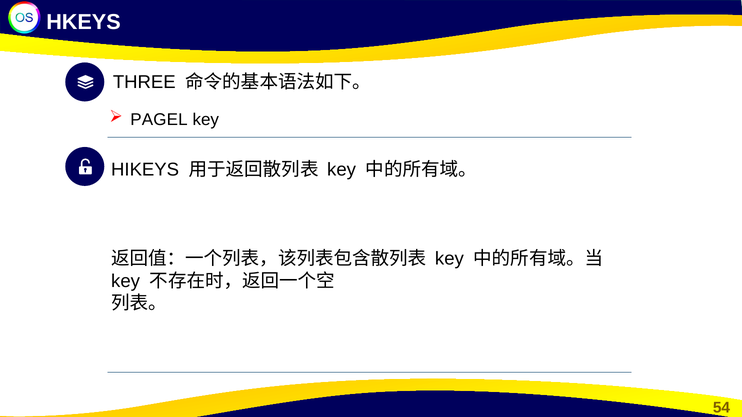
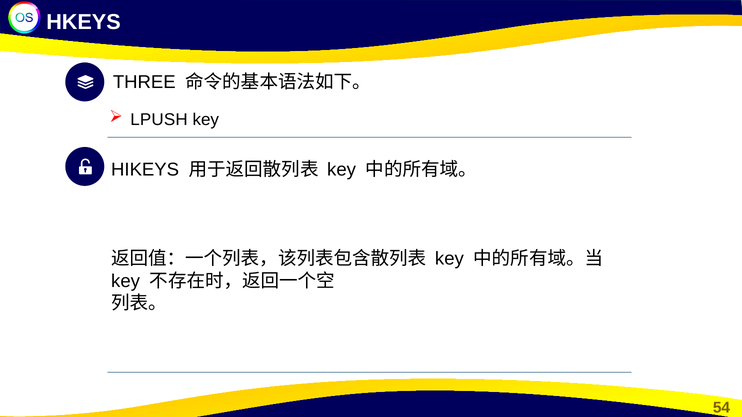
PAGEL: PAGEL -> LPUSH
